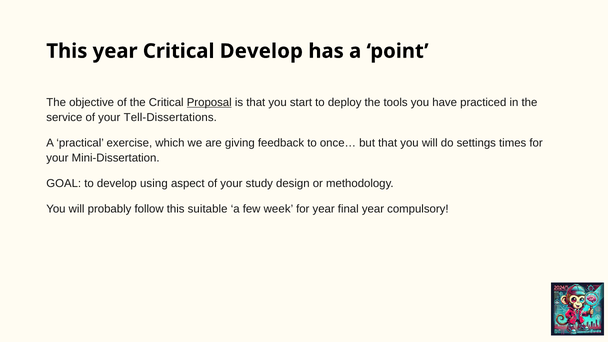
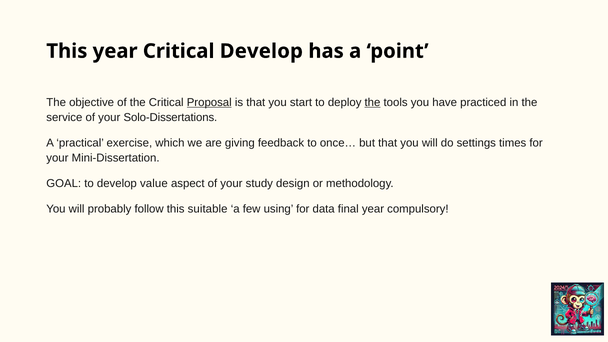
the at (372, 102) underline: none -> present
Tell-Dissertations: Tell-Dissertations -> Solo-Dissertations
using: using -> value
week: week -> using
for year: year -> data
